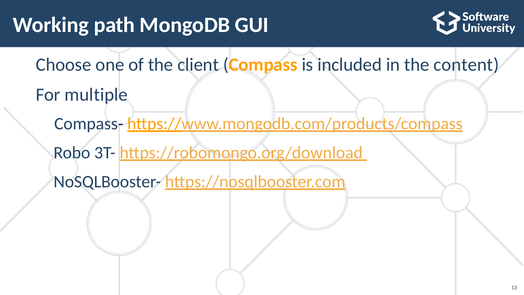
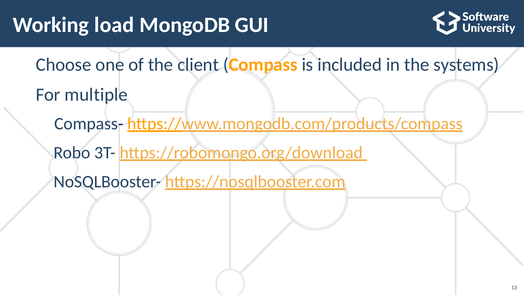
path: path -> load
content: content -> systems
